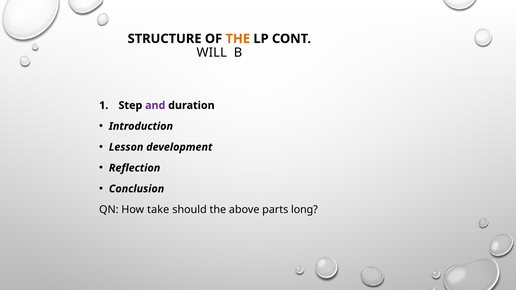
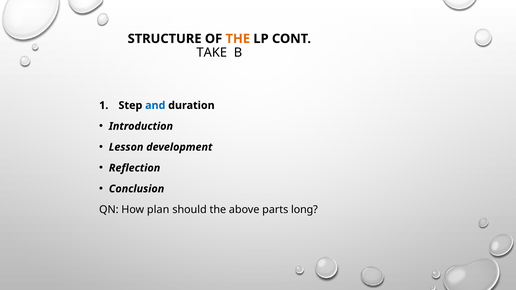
WILL: WILL -> TAKE
and colour: purple -> blue
take: take -> plan
